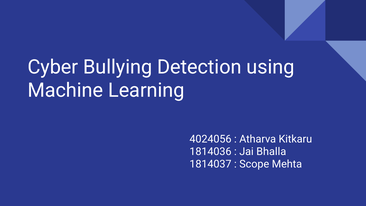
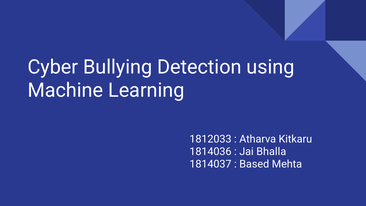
4024056: 4024056 -> 1812033
Scope: Scope -> Based
